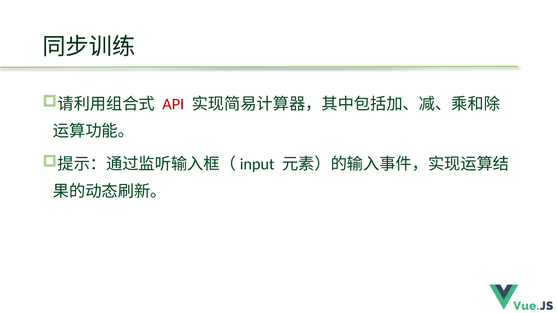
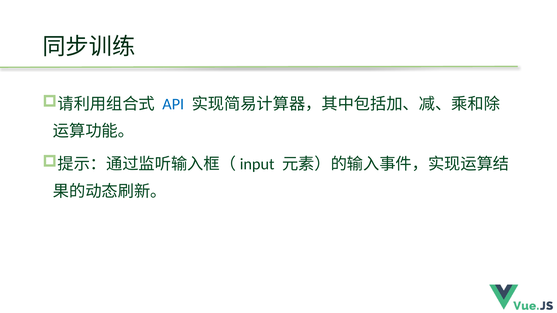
API colour: red -> blue
